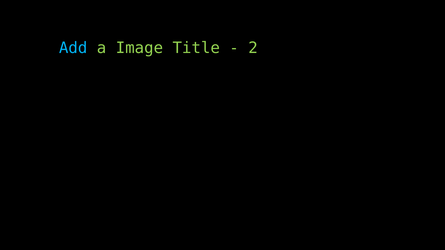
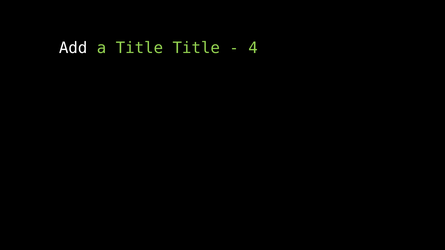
Add colour: light blue -> white
a Image: Image -> Title
2: 2 -> 4
